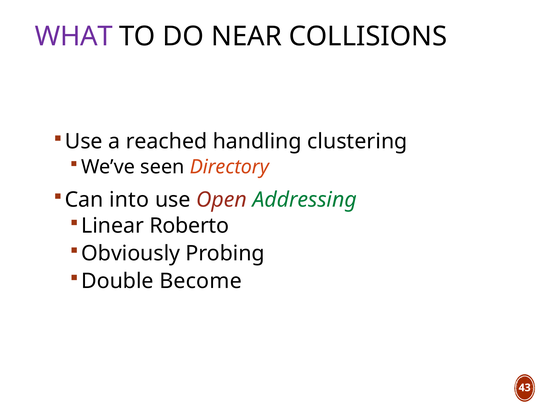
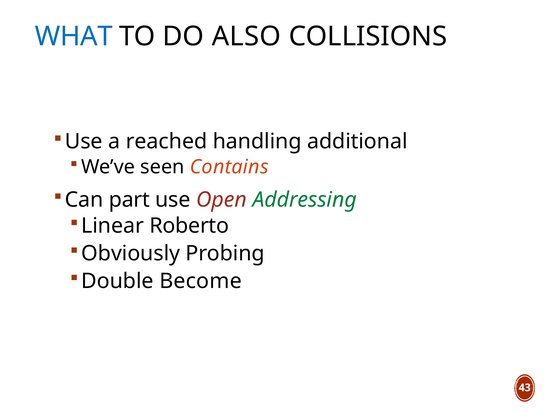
WHAT colour: purple -> blue
NEAR: NEAR -> ALSO
clustering: clustering -> additional
Directory: Directory -> Contains
into: into -> part
